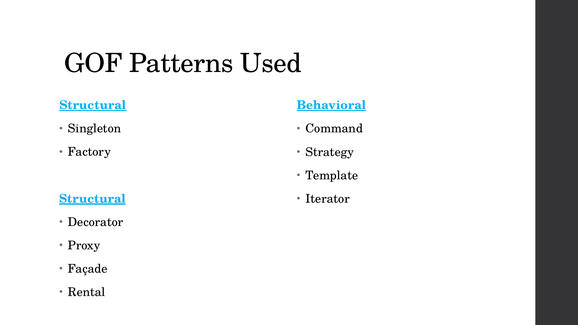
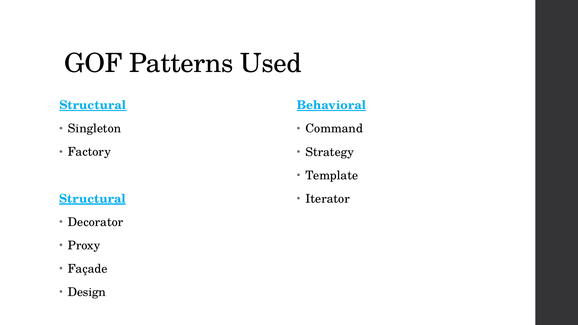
Rental: Rental -> Design
